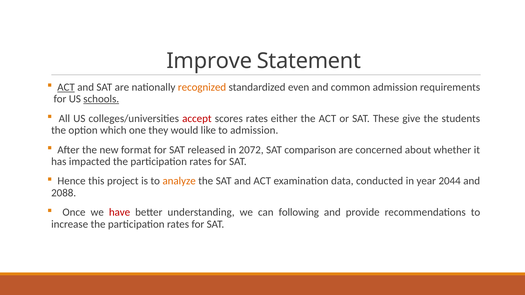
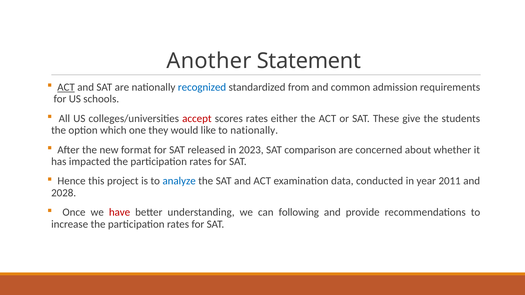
Improve: Improve -> Another
recognized colour: orange -> blue
even: even -> from
schools underline: present -> none
to admission: admission -> nationally
2072: 2072 -> 2023
analyze colour: orange -> blue
2044: 2044 -> 2011
2088: 2088 -> 2028
